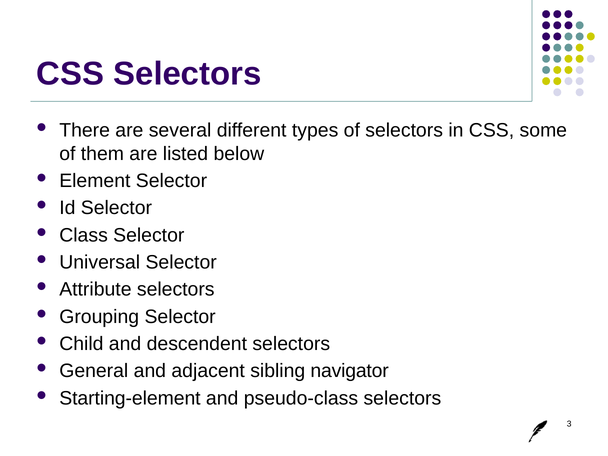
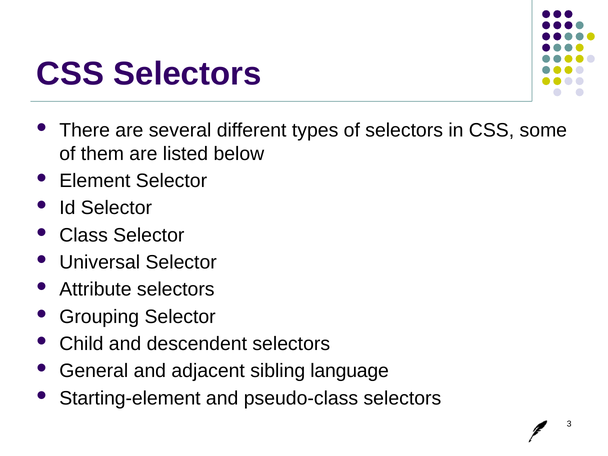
navigator: navigator -> language
